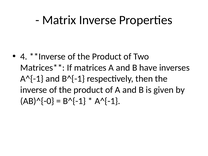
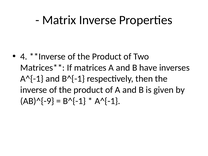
AB)^{-0: AB)^{-0 -> AB)^{-9
